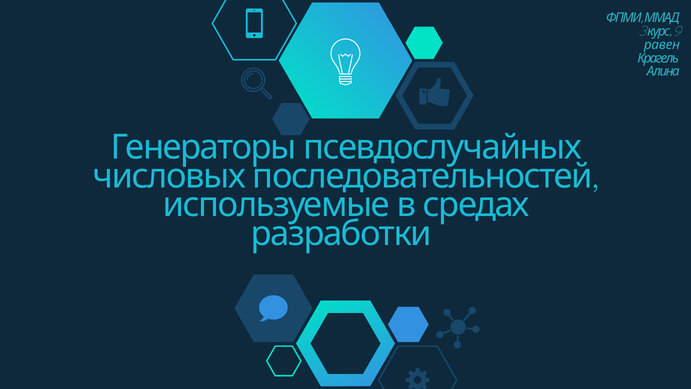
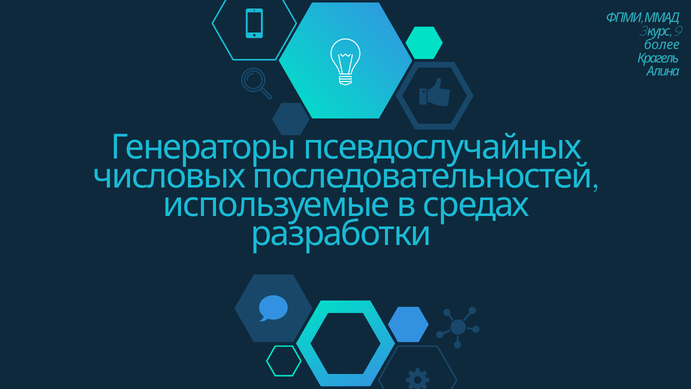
равен: равен -> более
